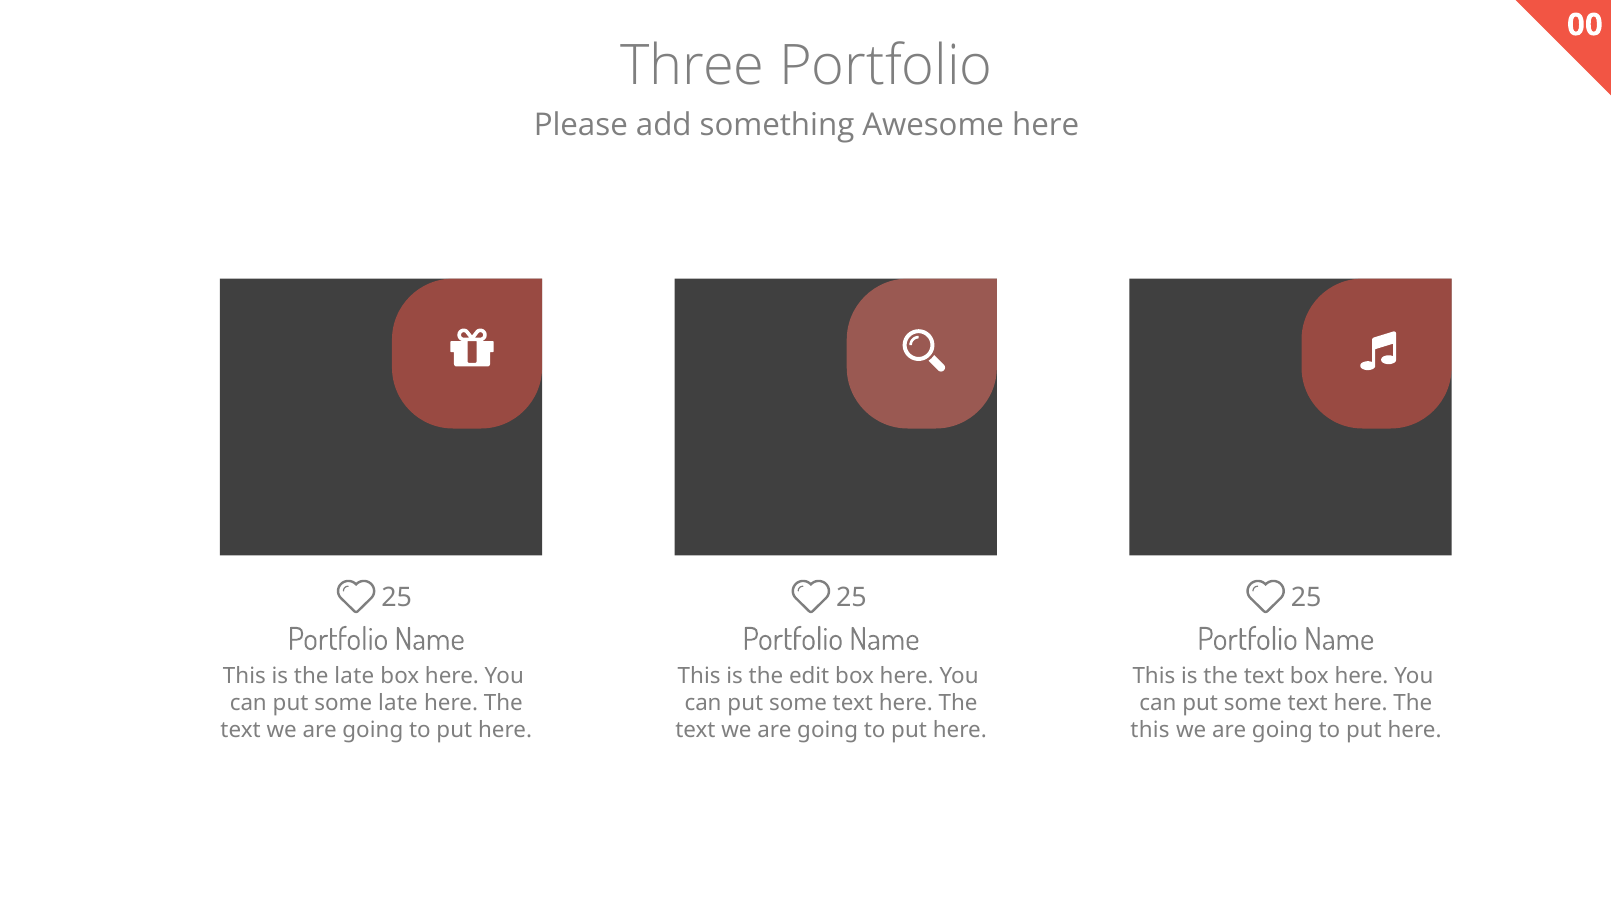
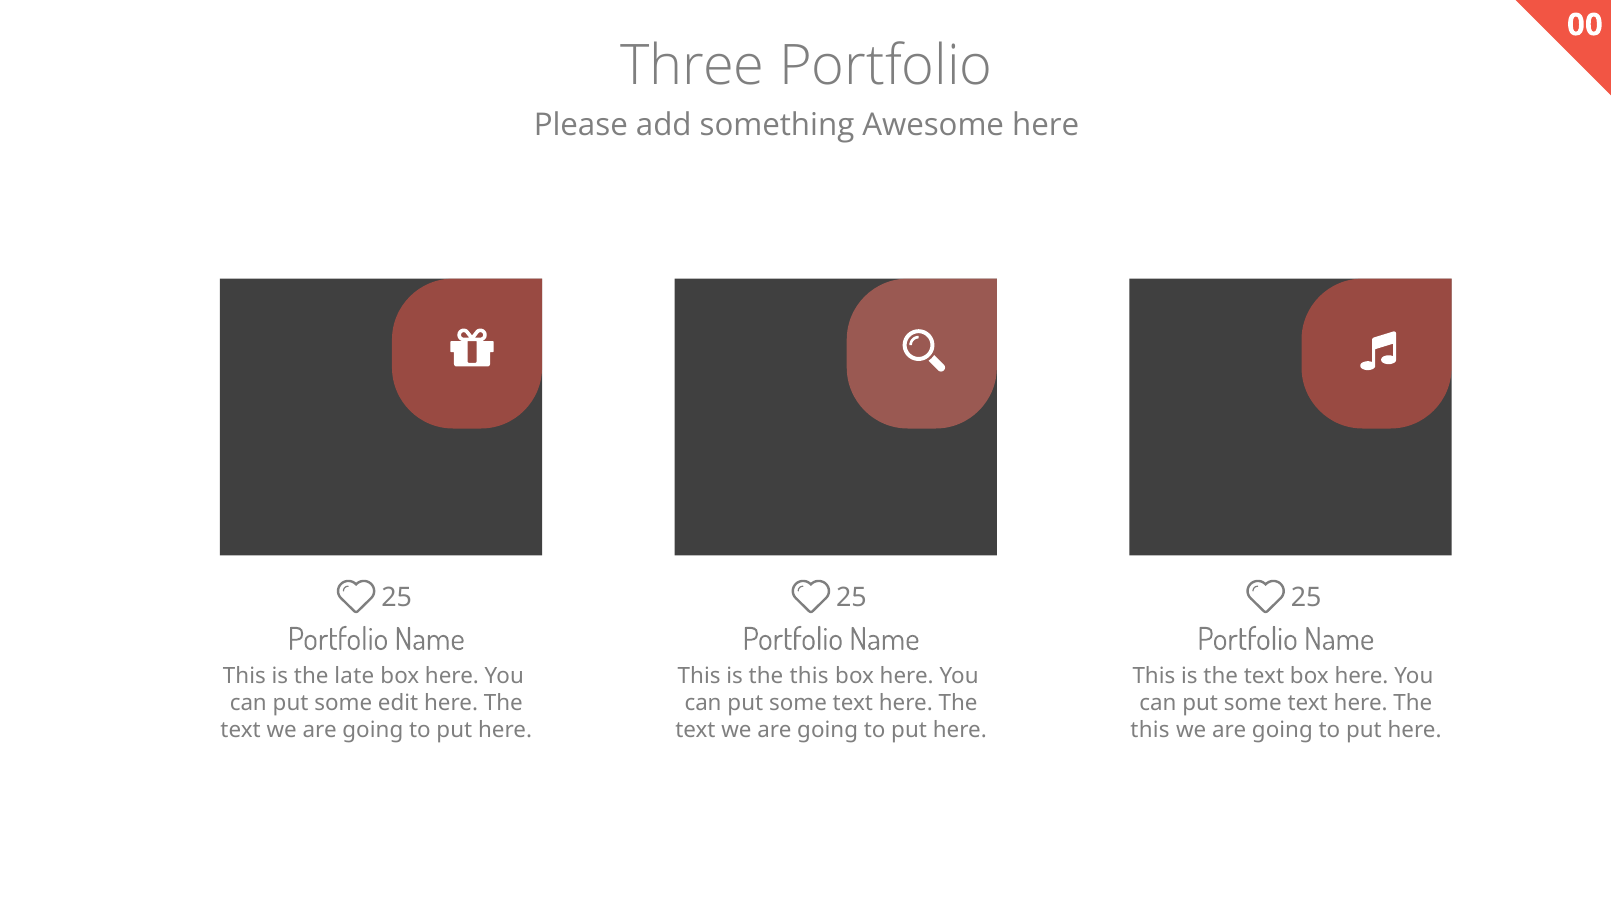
is the edit: edit -> this
some late: late -> edit
